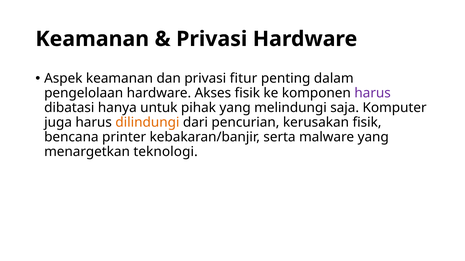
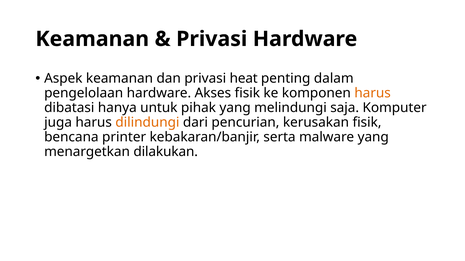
fitur: fitur -> heat
harus at (373, 93) colour: purple -> orange
teknologi: teknologi -> dilakukan
